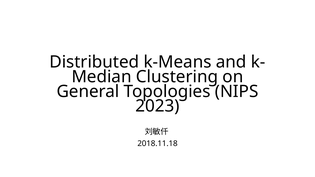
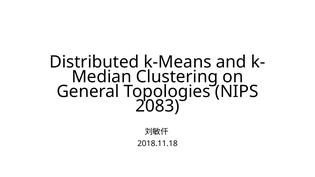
2023: 2023 -> 2083
